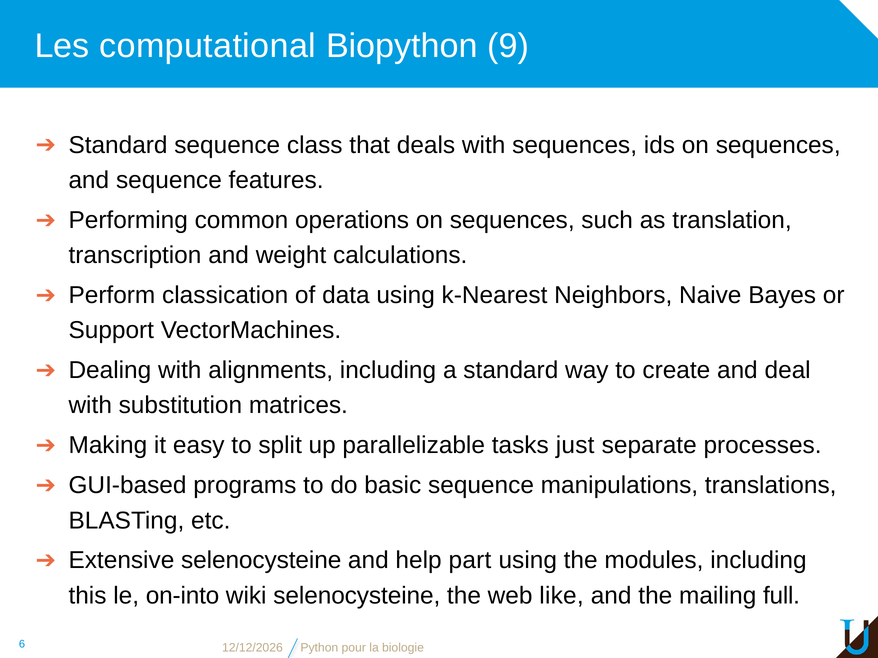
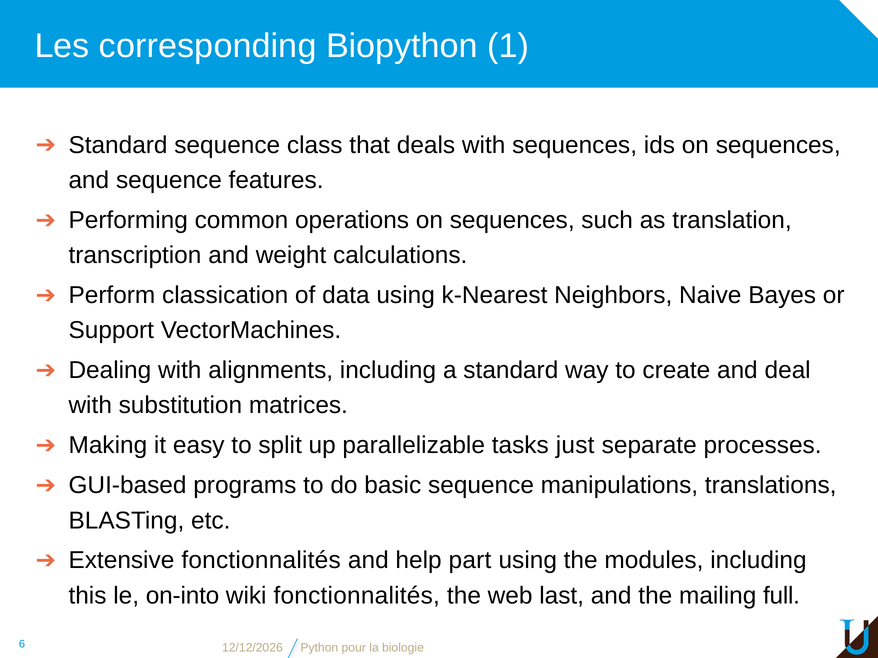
computational: computational -> corresponding
9: 9 -> 1
Extensive selenocysteine: selenocysteine -> fonctionnalités
wiki selenocysteine: selenocysteine -> fonctionnalités
like: like -> last
